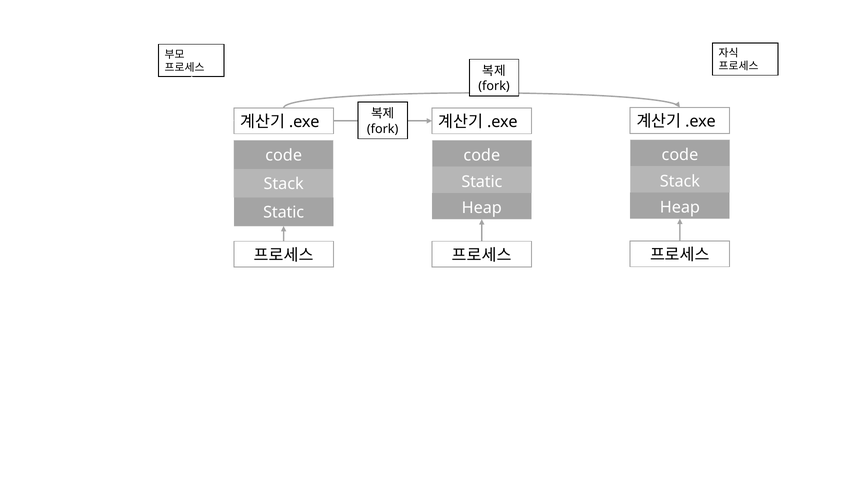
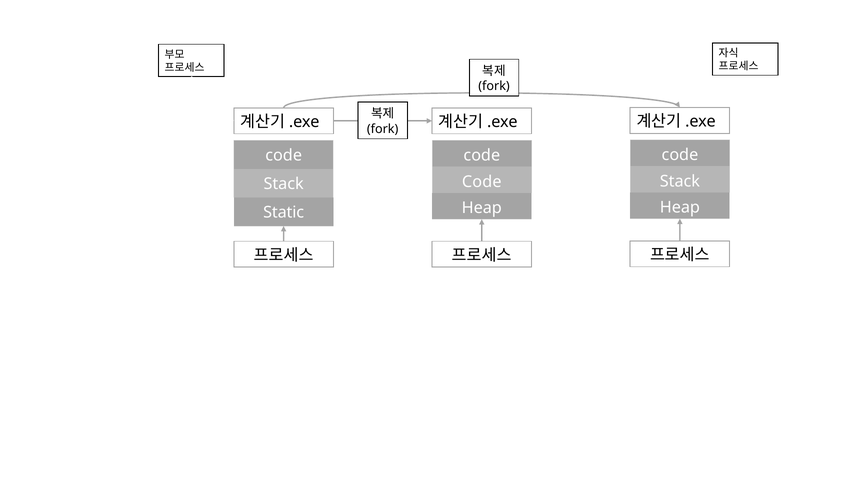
Static at (482, 182): Static -> Code
